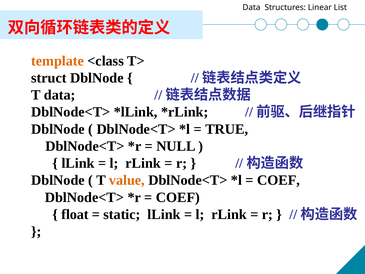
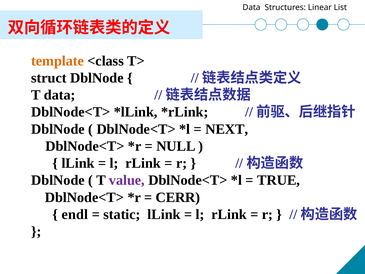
TRUE: TRUE -> NEXT
value colour: orange -> purple
COEF at (279, 180): COEF -> TRUE
COEF at (178, 197): COEF -> CERR
float: float -> endl
